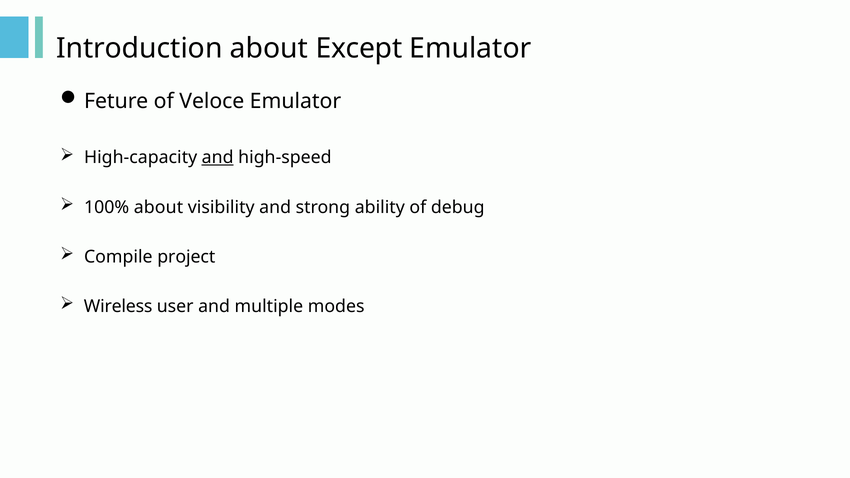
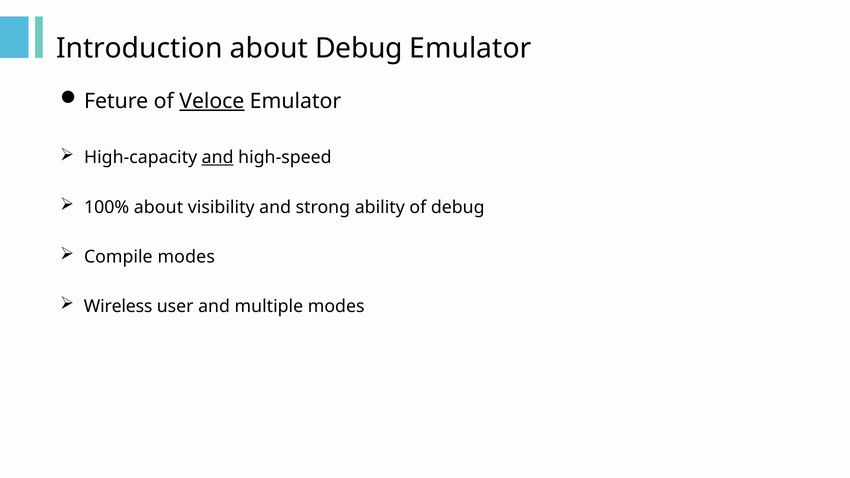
about Except: Except -> Debug
Veloce underline: none -> present
Compile project: project -> modes
